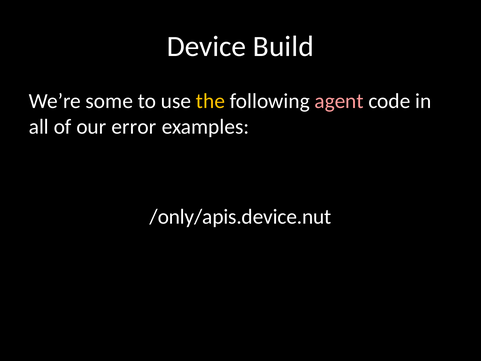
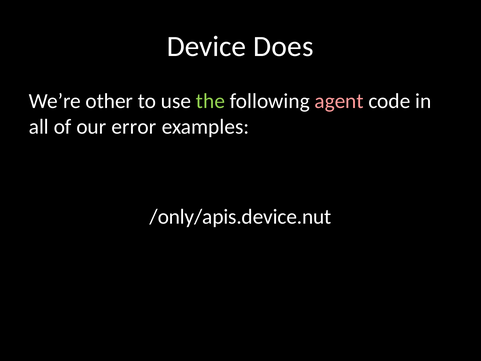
Build: Build -> Does
some: some -> other
the colour: yellow -> light green
